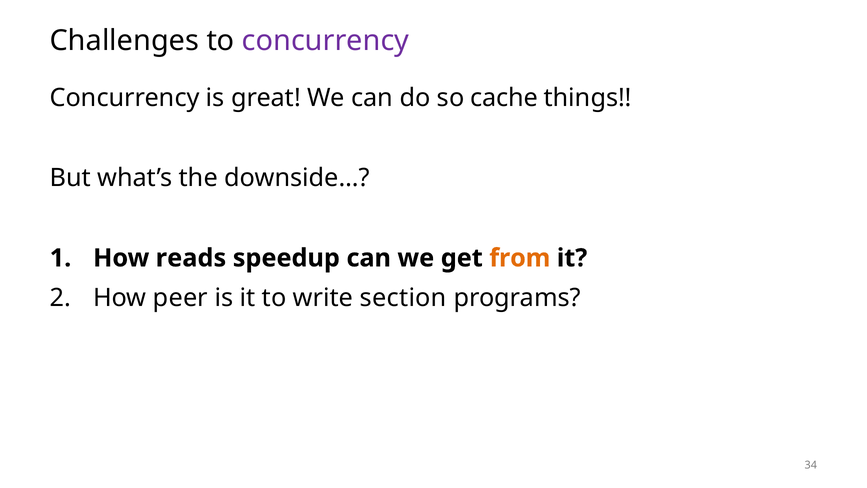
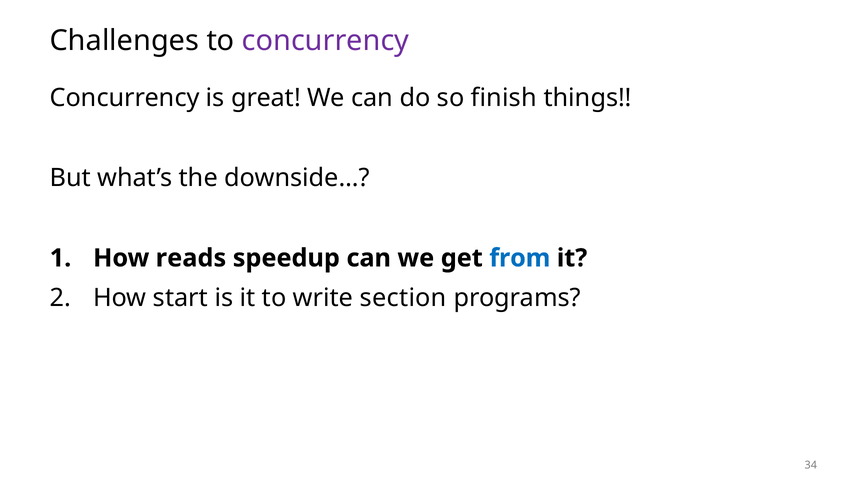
cache: cache -> finish
from colour: orange -> blue
peer: peer -> start
